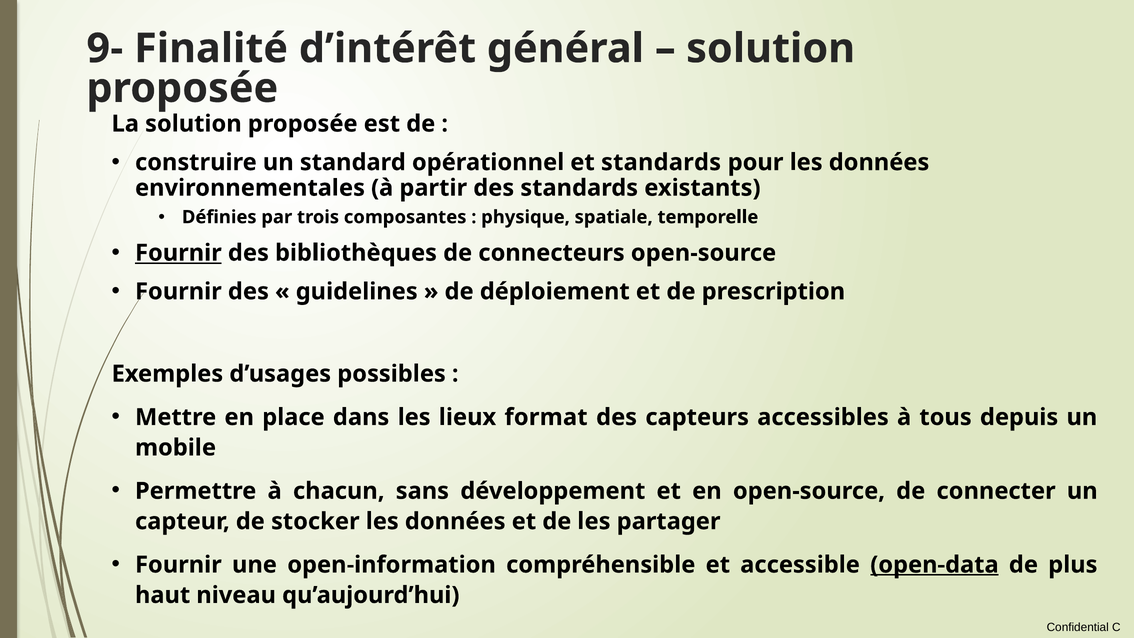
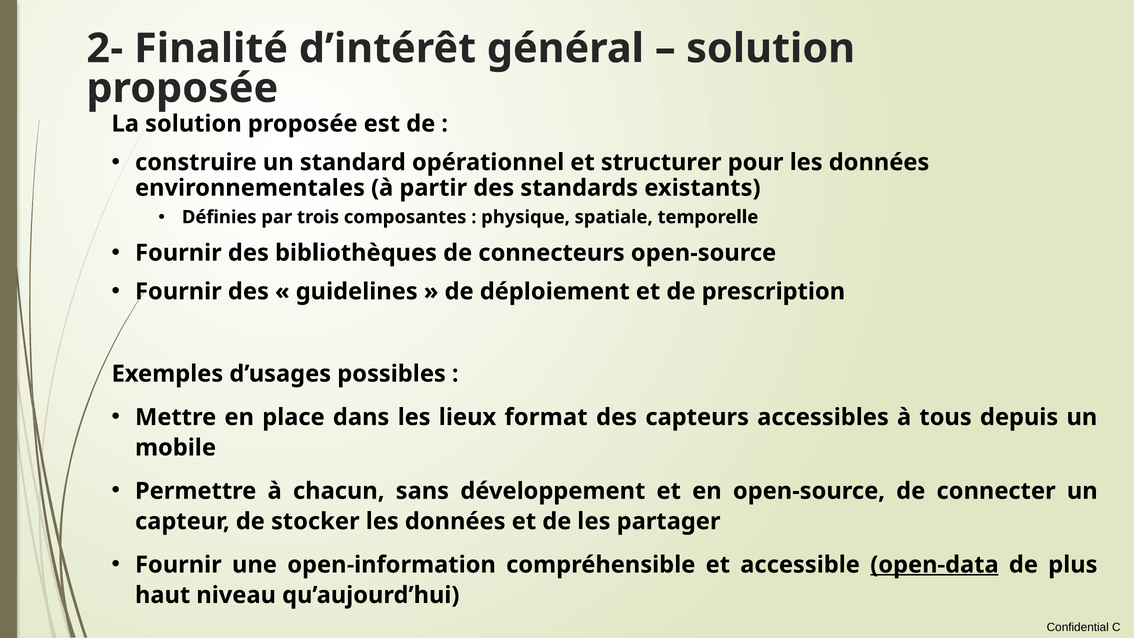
9-: 9- -> 2-
et standards: standards -> structurer
Fournir at (178, 253) underline: present -> none
